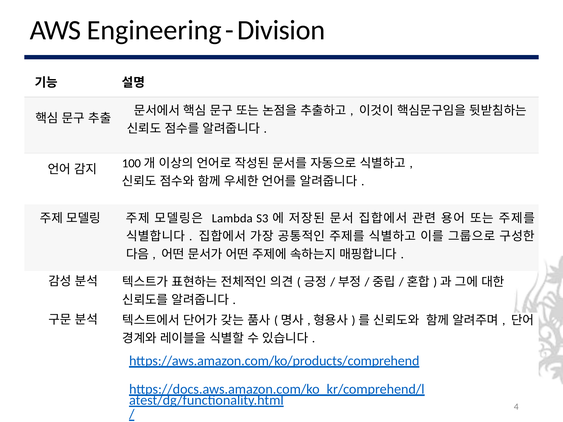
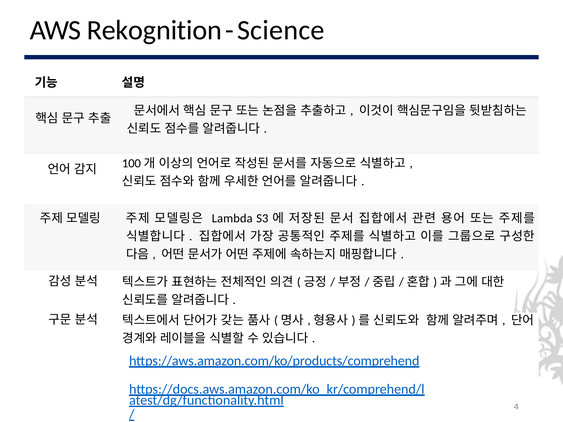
Engineering: Engineering -> Rekognition
Division: Division -> Science
